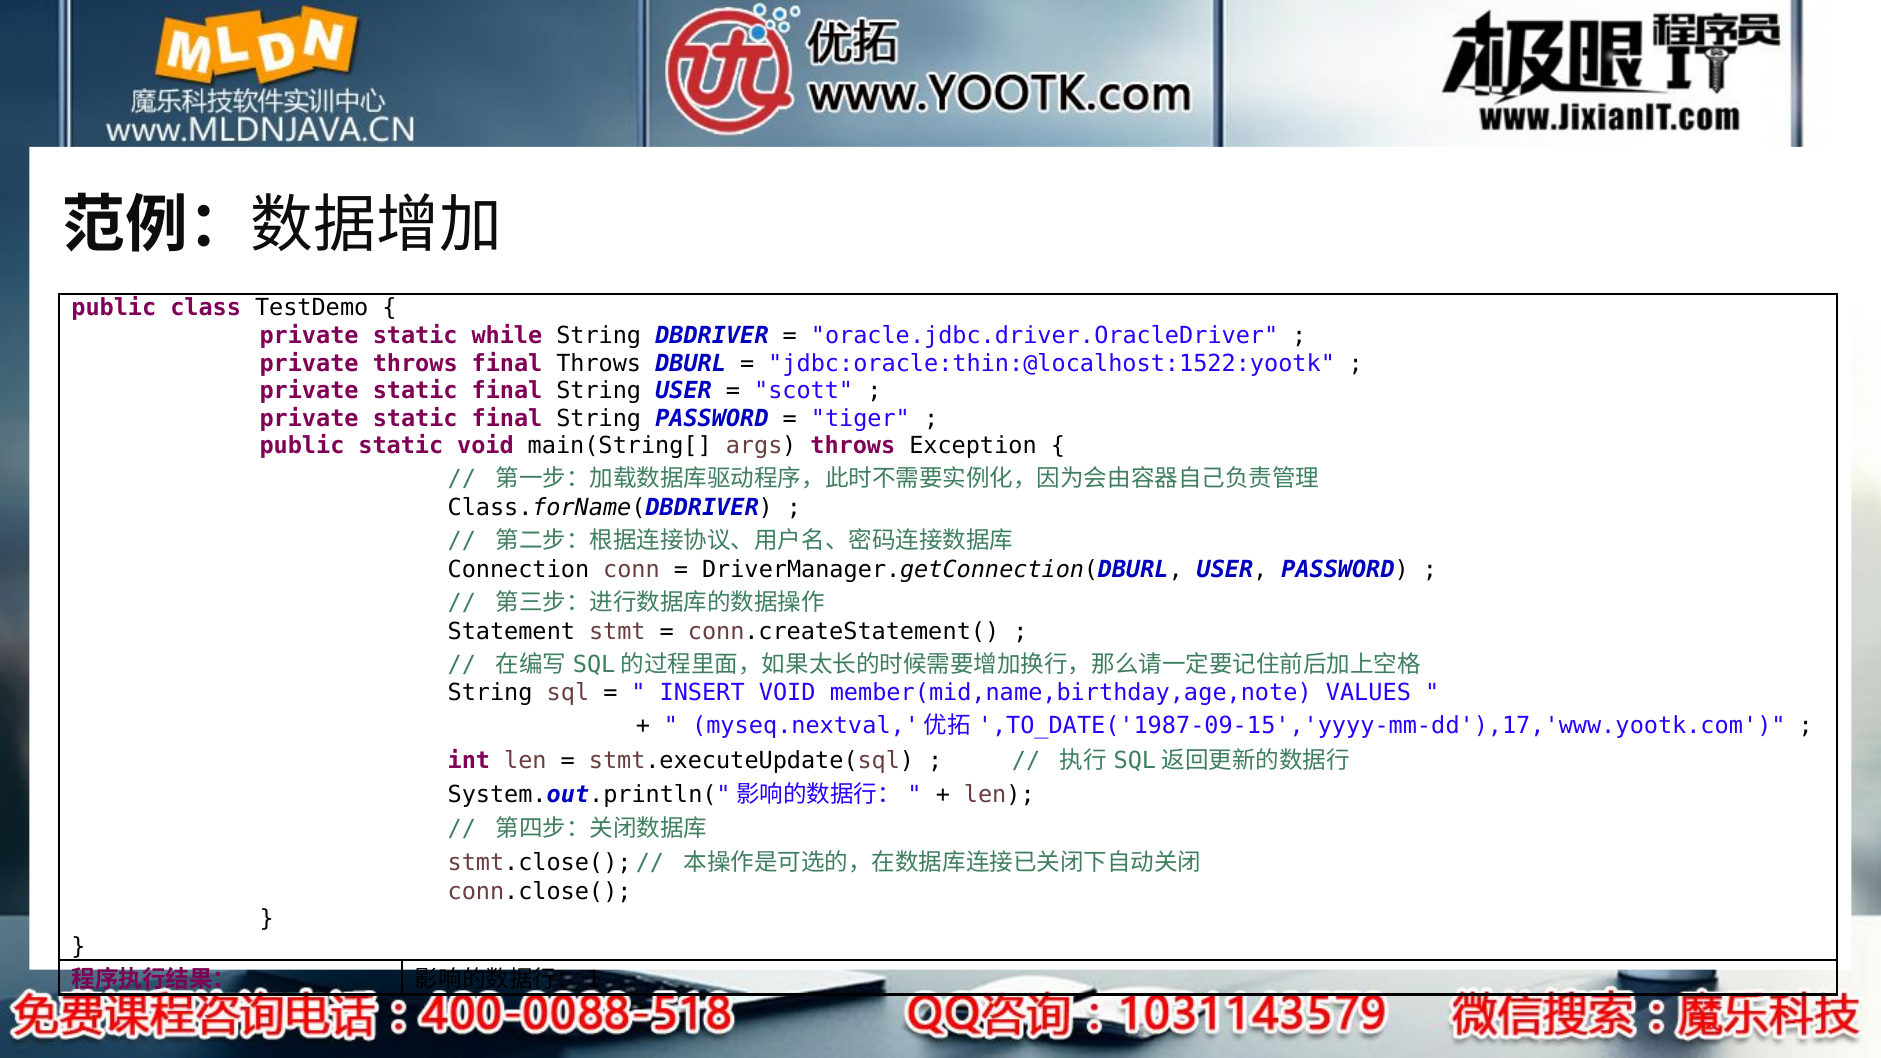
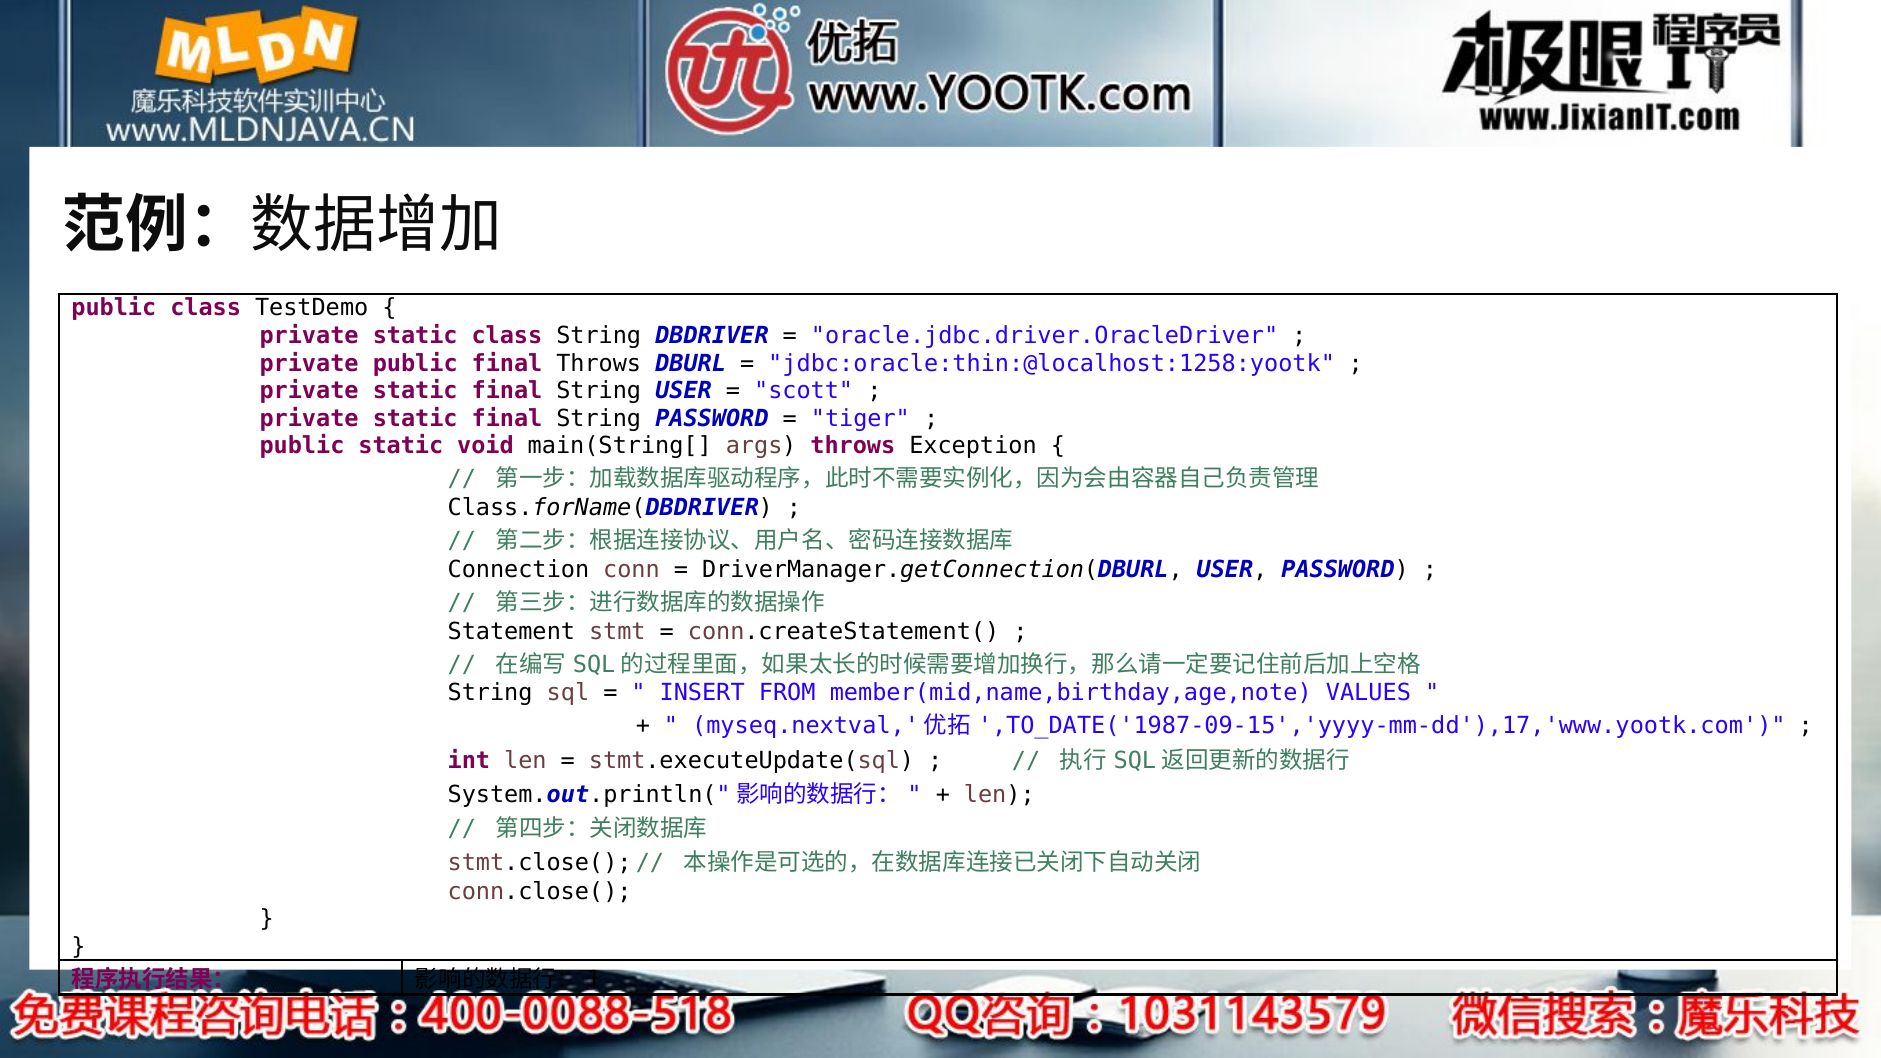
static while: while -> class
private throws: throws -> public
jdbc:oracle:thin:@localhost:1522:yootk: jdbc:oracle:thin:@localhost:1522:yootk -> jdbc:oracle:thin:@localhost:1258:yootk
INSERT VOID: VOID -> FROM
